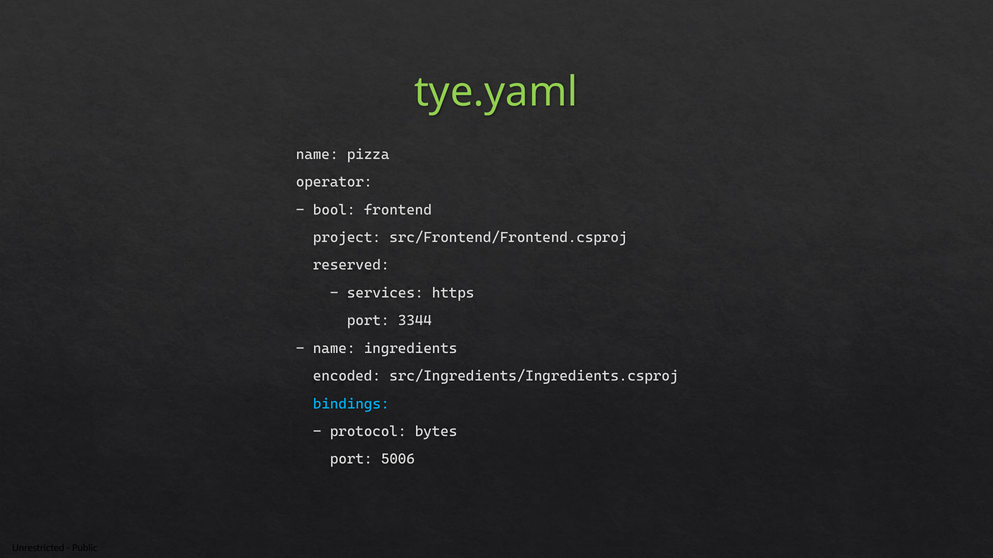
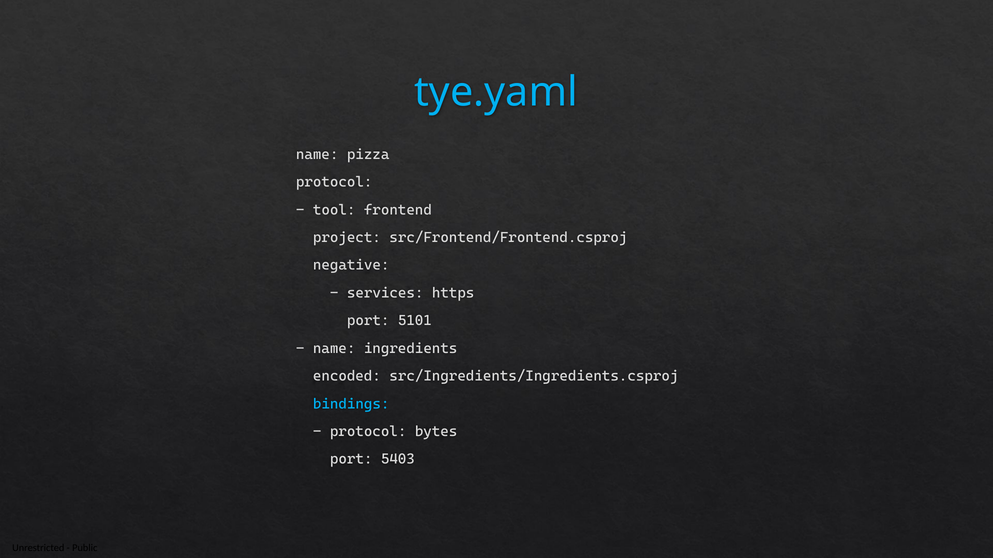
tye.yaml colour: light green -> light blue
operator at (334, 182): operator -> protocol
bool: bool -> tool
reserved: reserved -> negative
3344: 3344 -> 5101
5006: 5006 -> 5403
